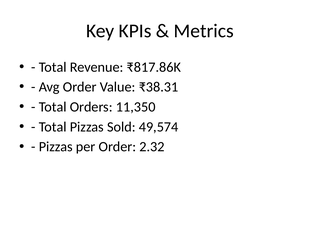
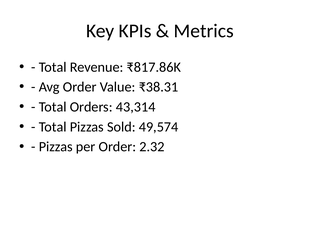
11,350: 11,350 -> 43,314
